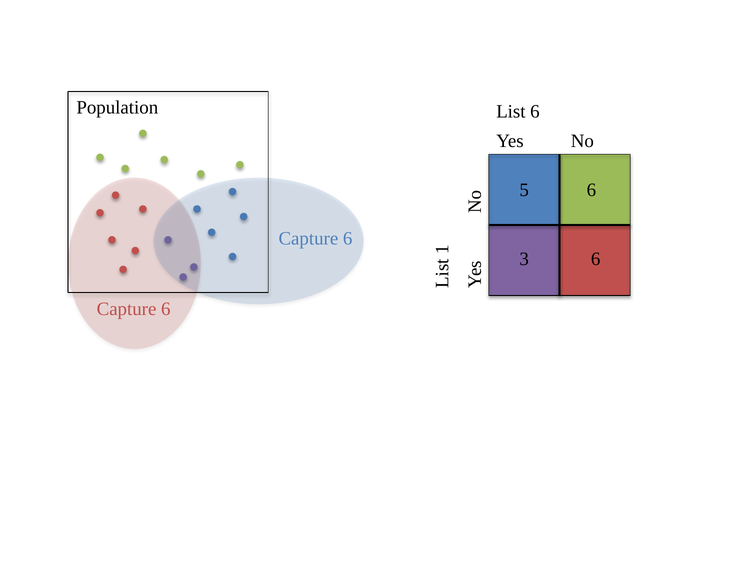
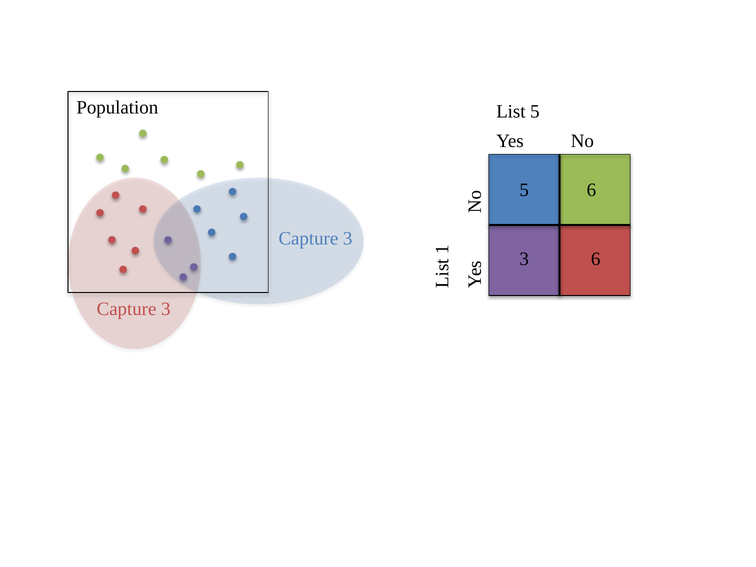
List 6: 6 -> 5
6 at (348, 239): 6 -> 3
6 at (166, 309): 6 -> 3
